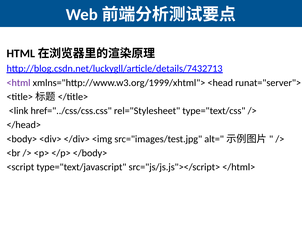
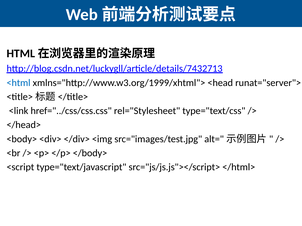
<html colour: purple -> blue
